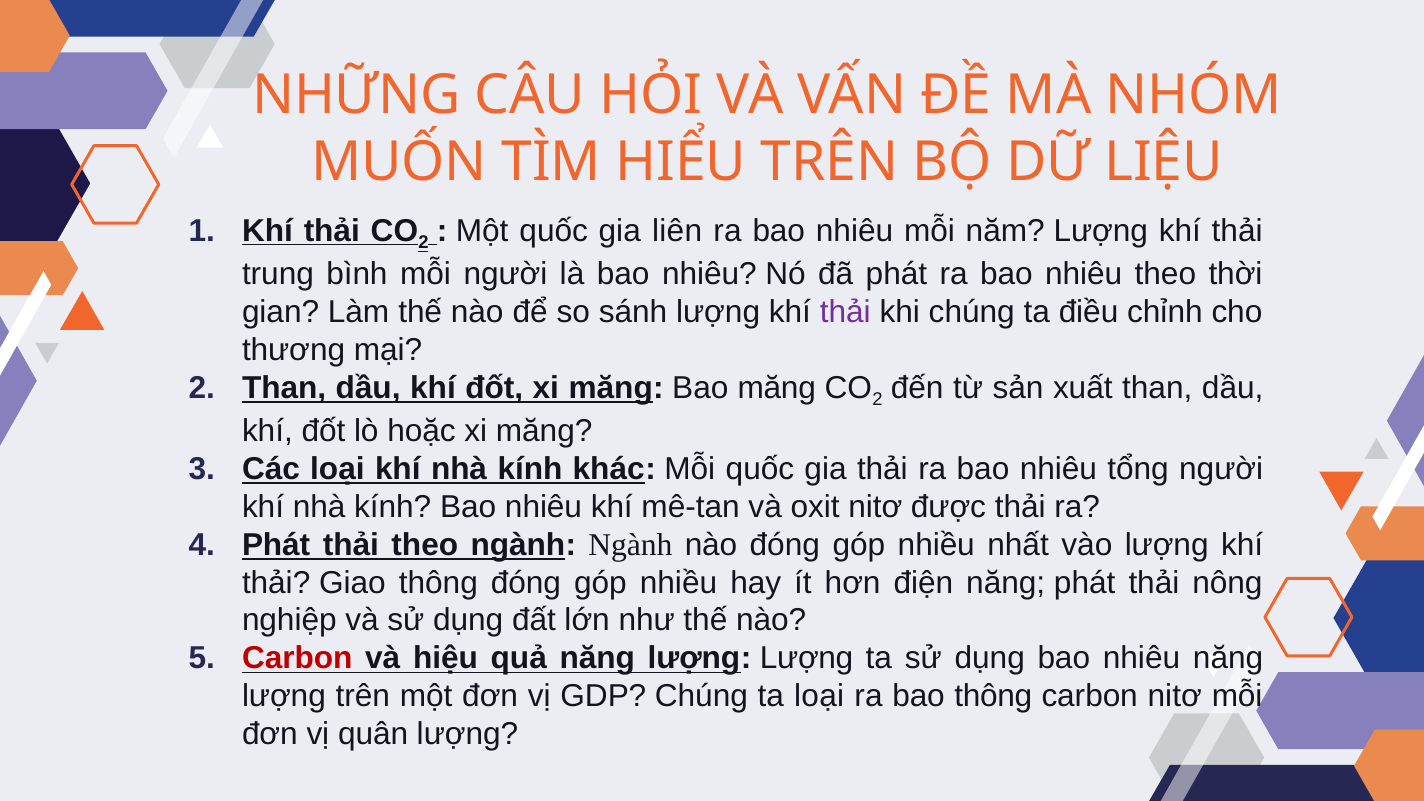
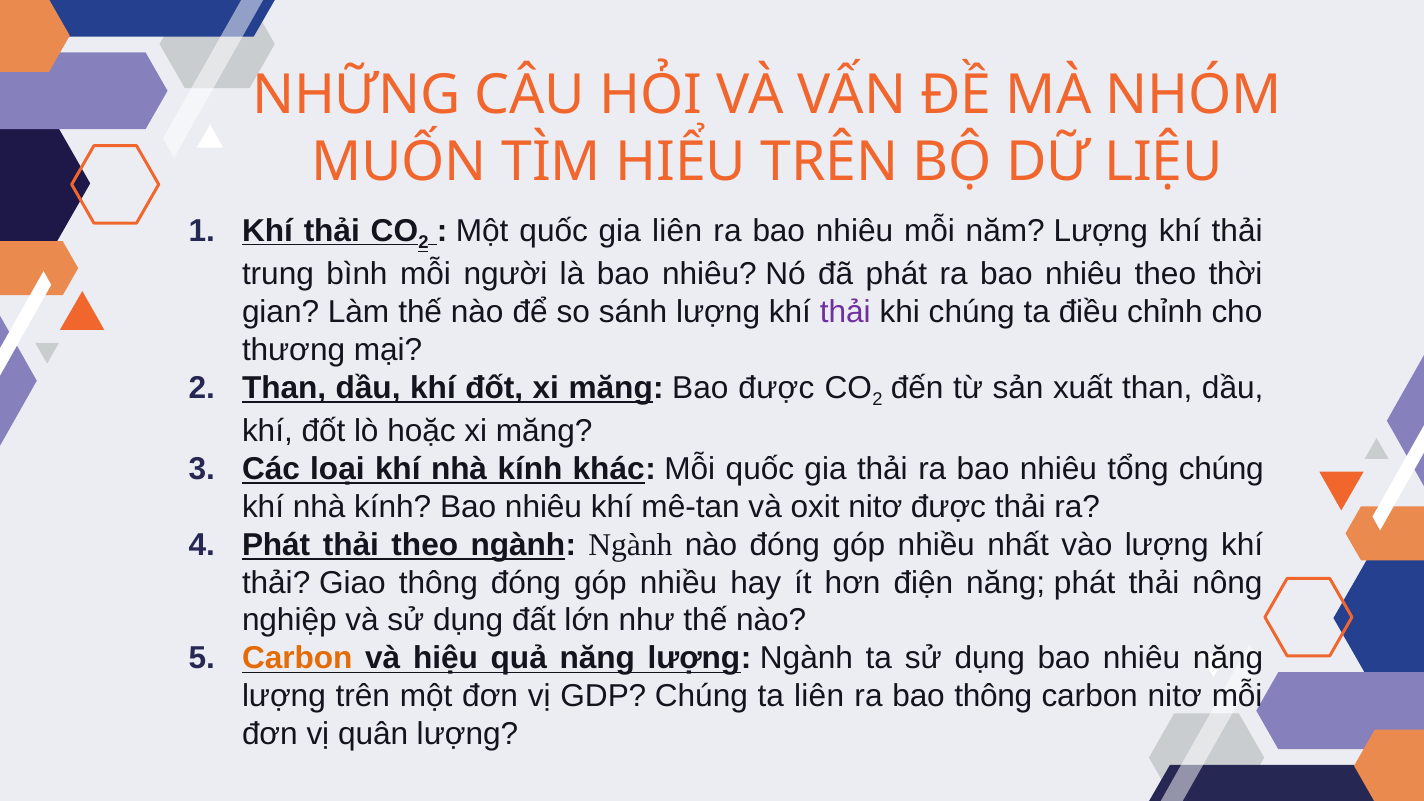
Bao măng: măng -> được
tổng người: người -> chúng
Carbon at (297, 659) colour: red -> orange
lượng Lượng: Lượng -> Ngành
ta loại: loại -> liên
